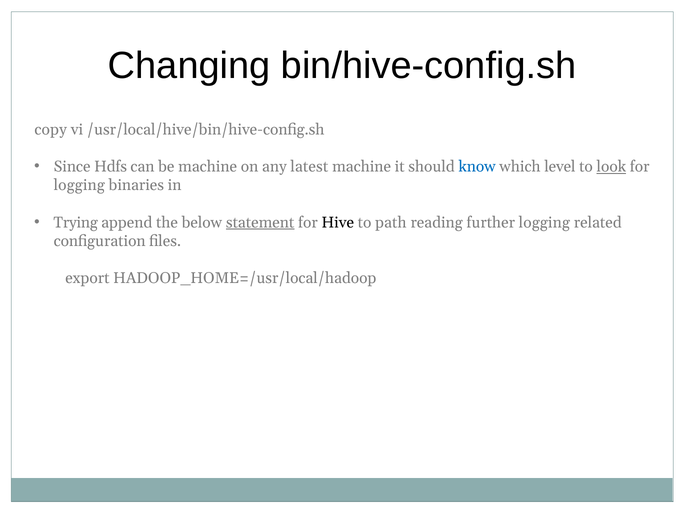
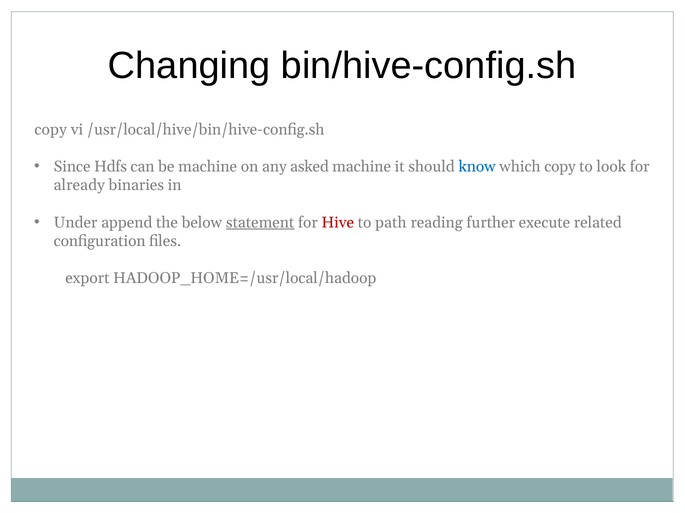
latest: latest -> asked
which level: level -> copy
look underline: present -> none
logging at (79, 186): logging -> already
Trying: Trying -> Under
Hive colour: black -> red
further logging: logging -> execute
